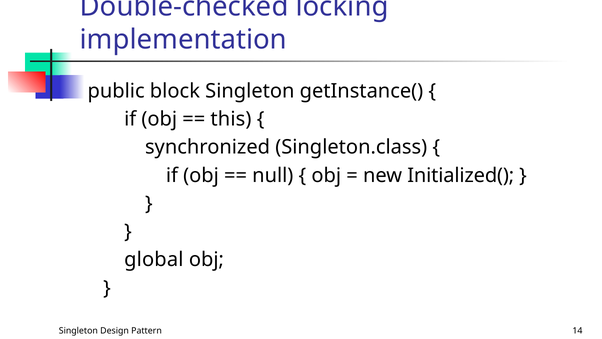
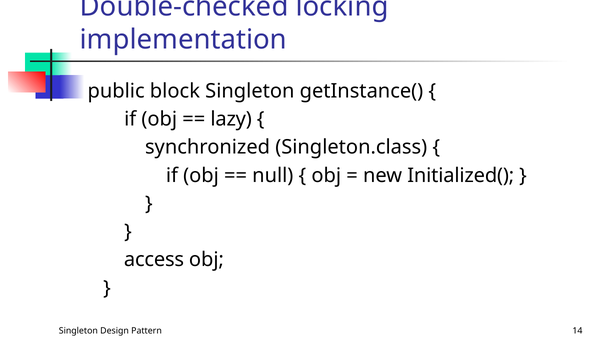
this: this -> lazy
global: global -> access
